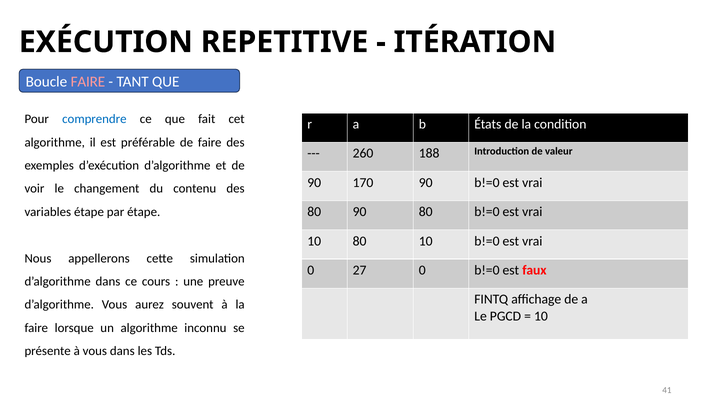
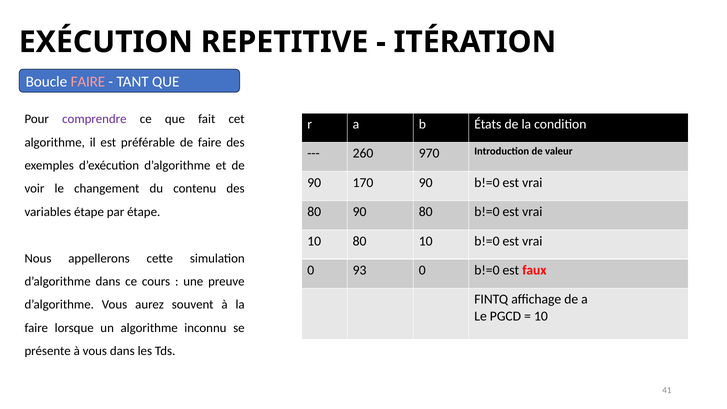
comprendre colour: blue -> purple
188: 188 -> 970
27: 27 -> 93
